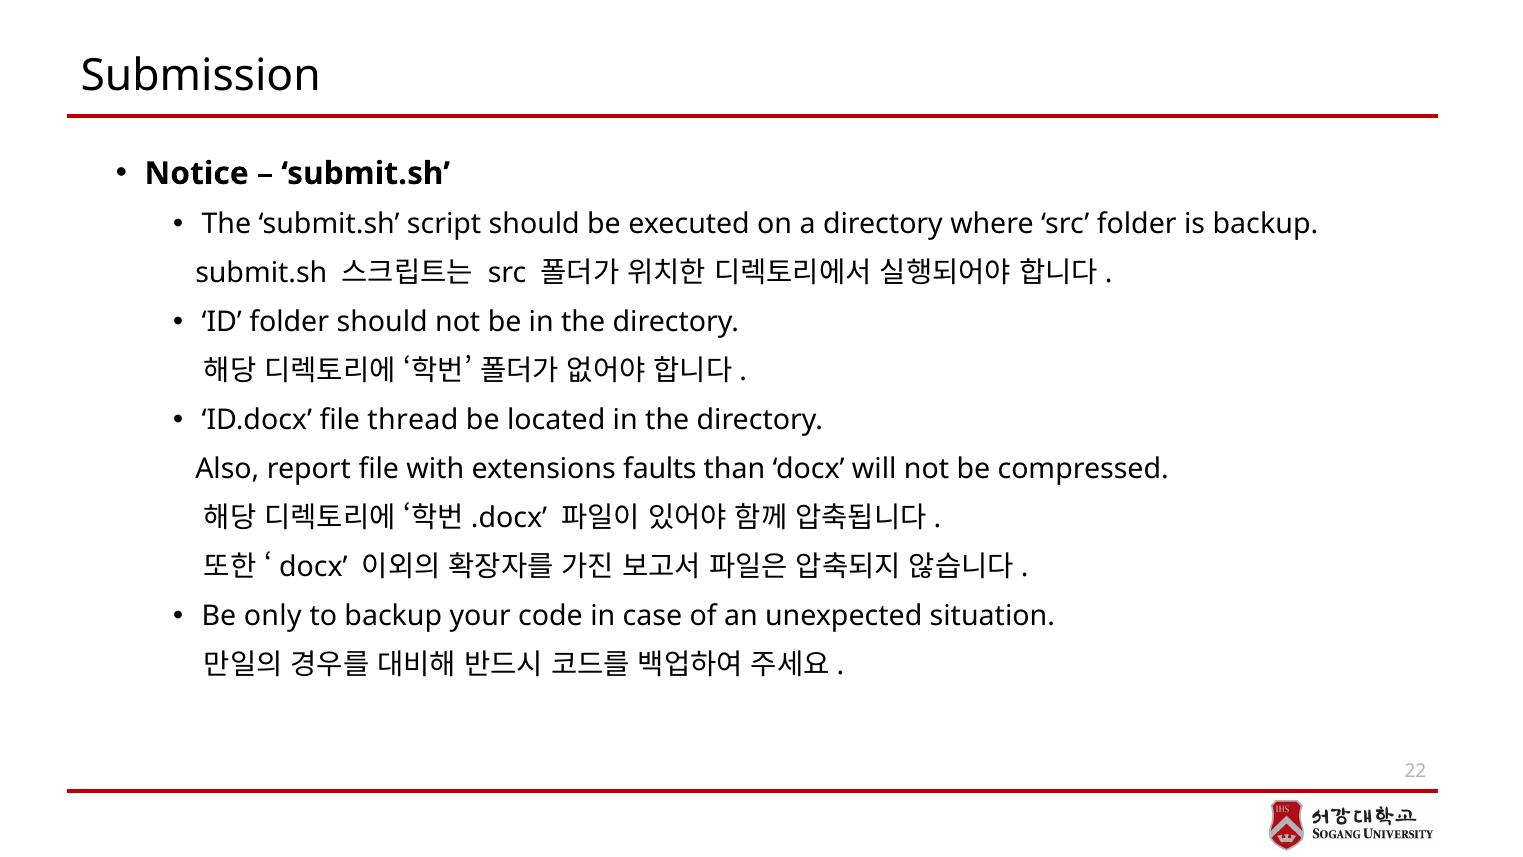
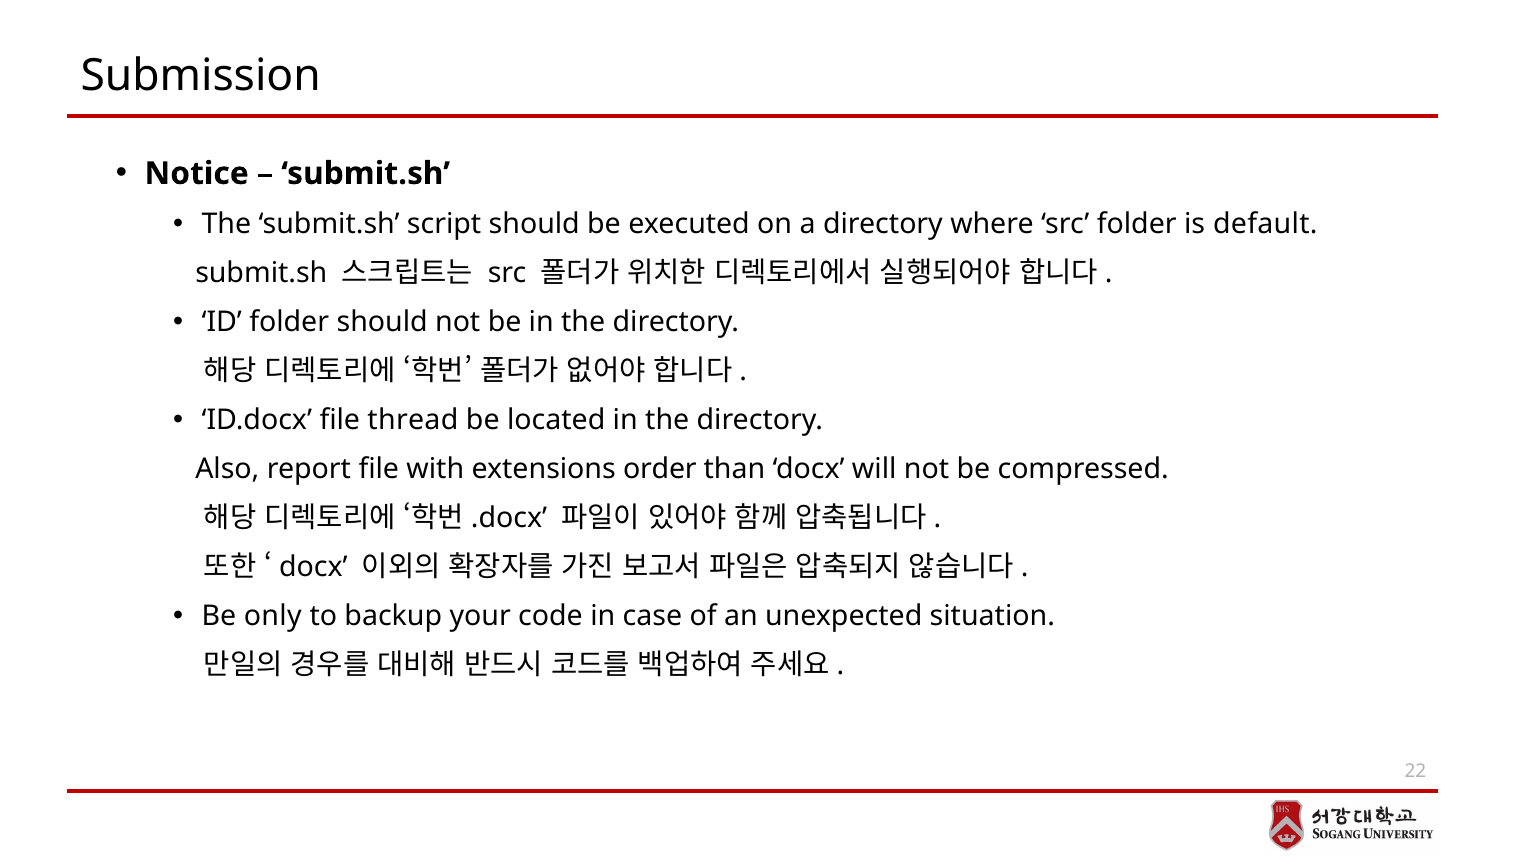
is backup: backup -> default
faults: faults -> order
